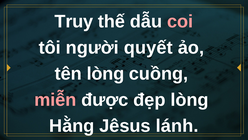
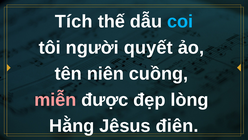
Truy: Truy -> Tích
coi colour: pink -> light blue
tên lòng: lòng -> niên
lánh: lánh -> điên
